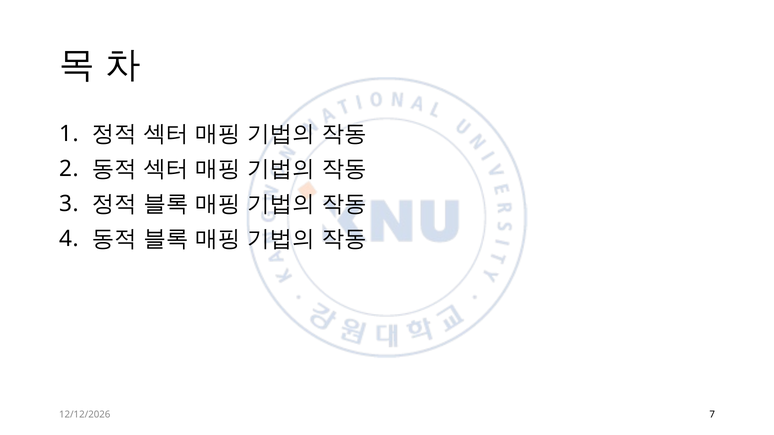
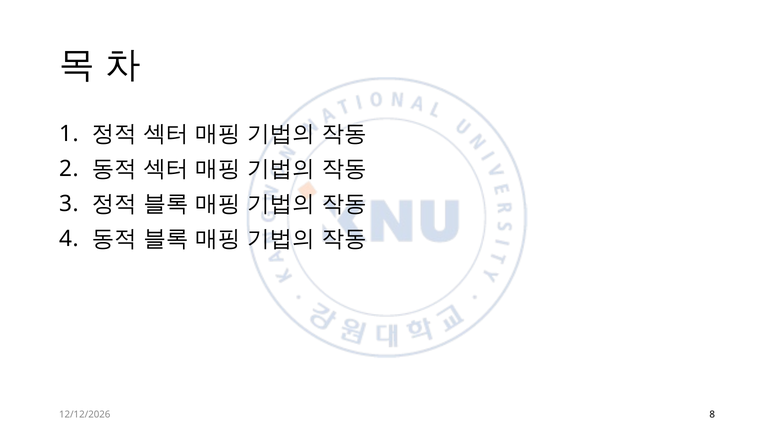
7: 7 -> 8
